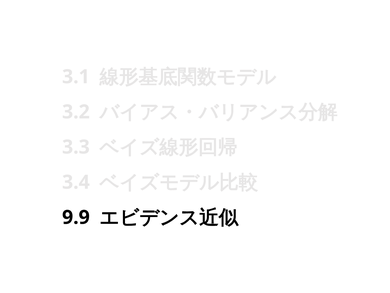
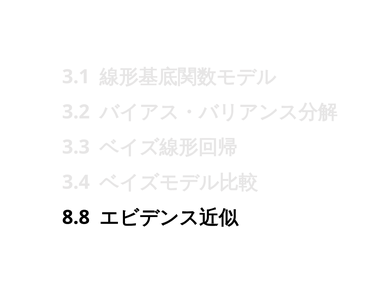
9.9: 9.9 -> 8.8
